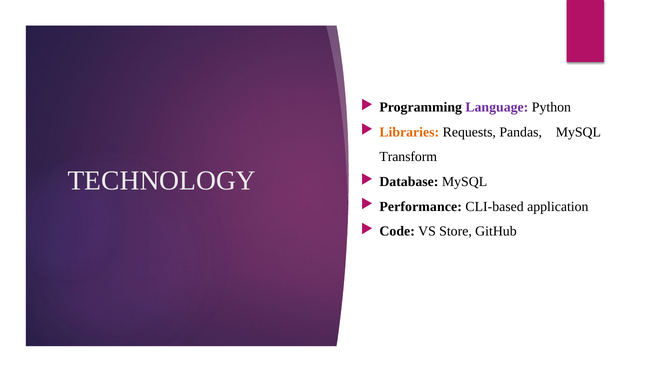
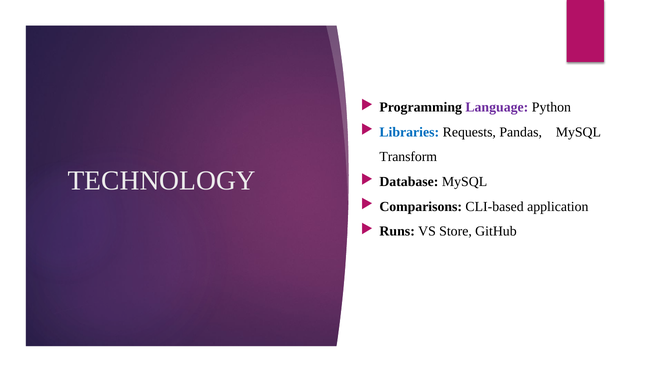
Libraries colour: orange -> blue
Performance: Performance -> Comparisons
Code: Code -> Runs
